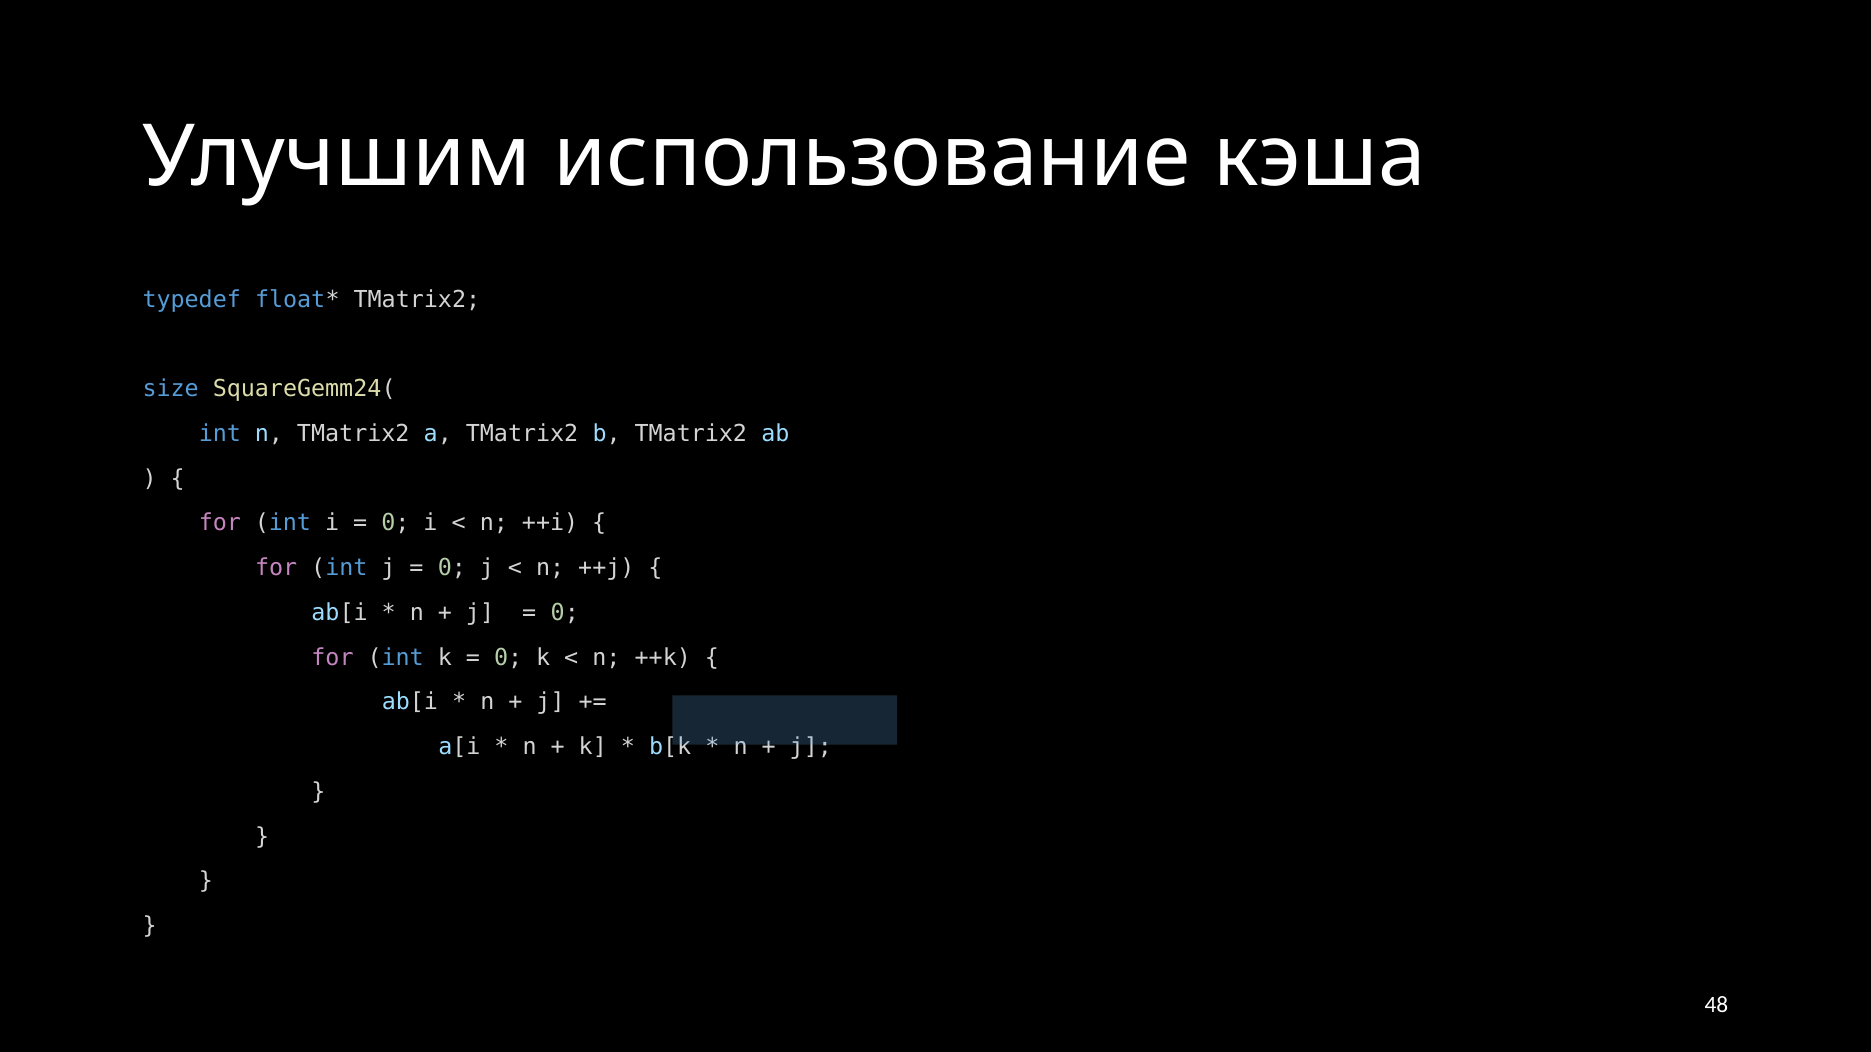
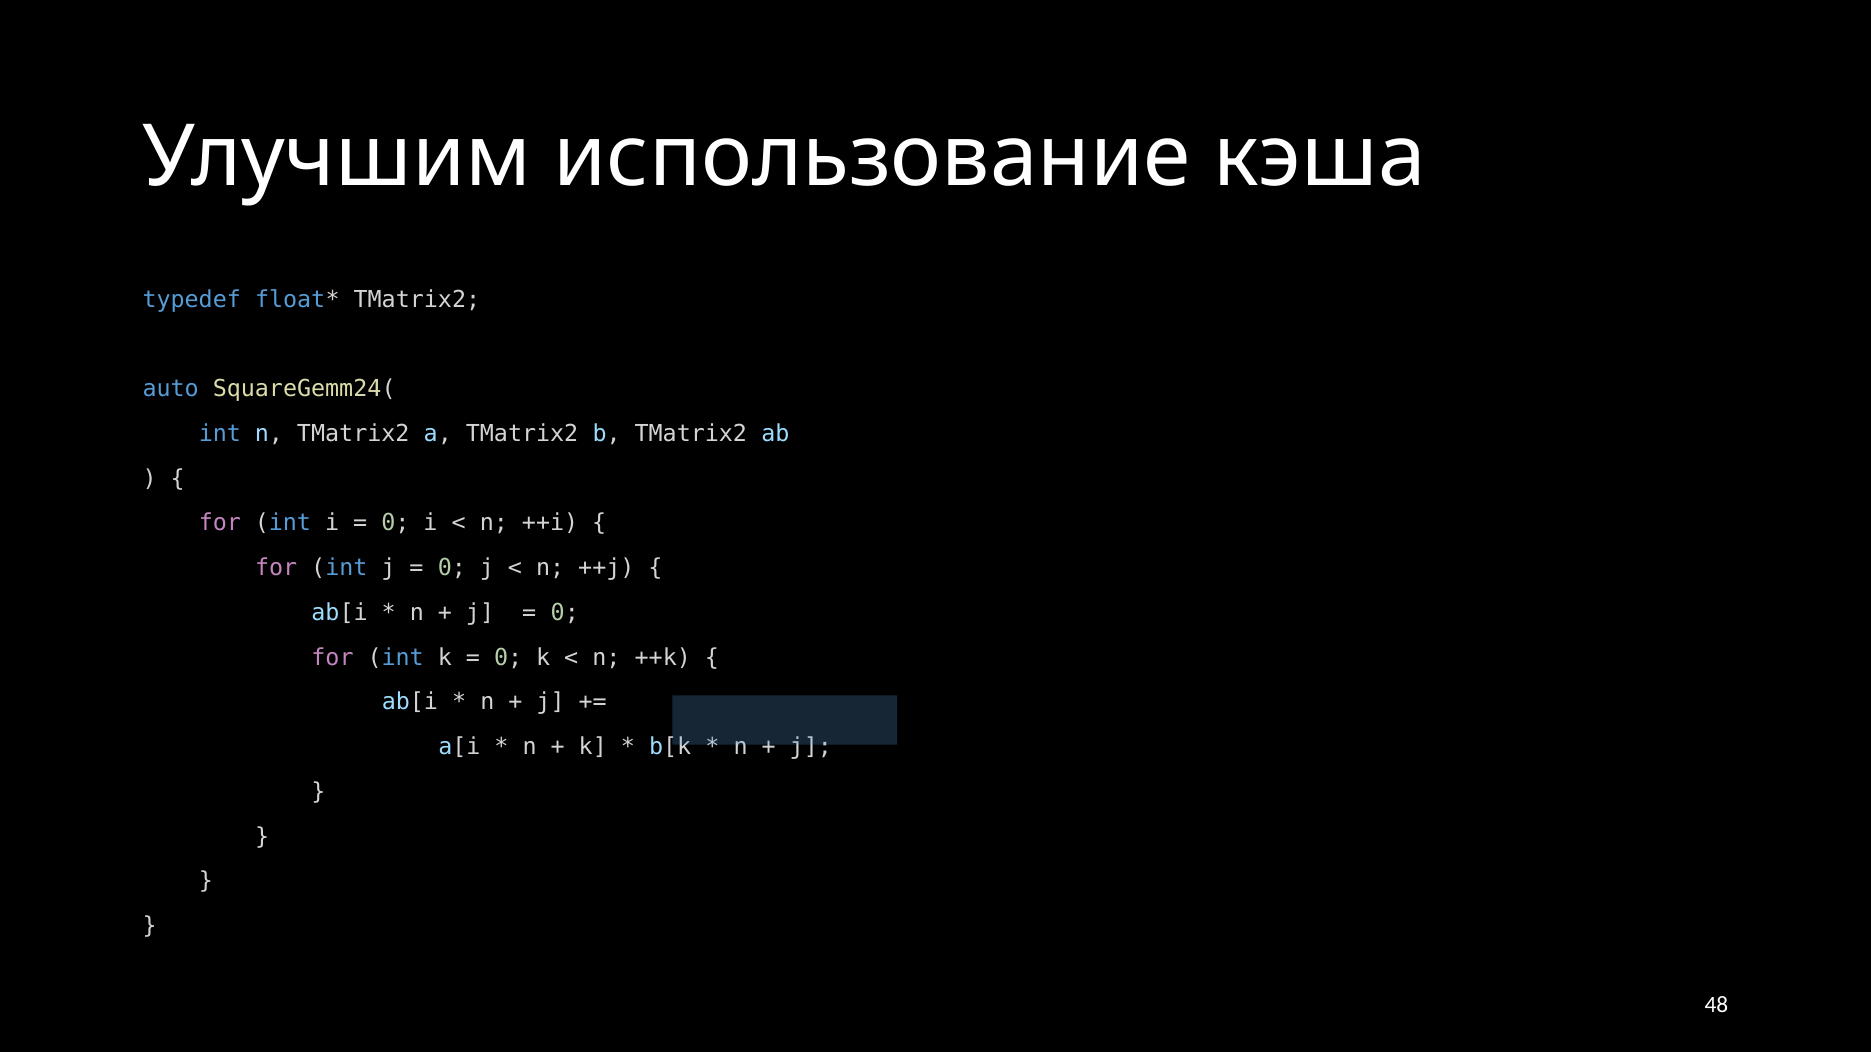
size: size -> auto
